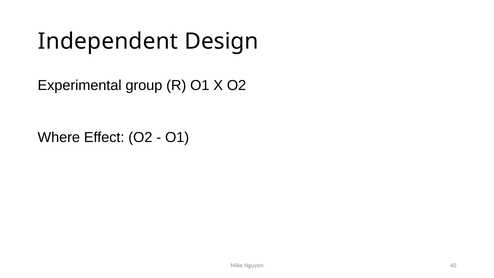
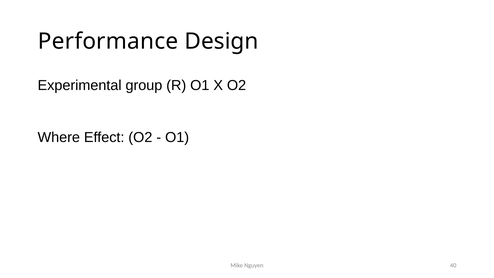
Independent: Independent -> Performance
